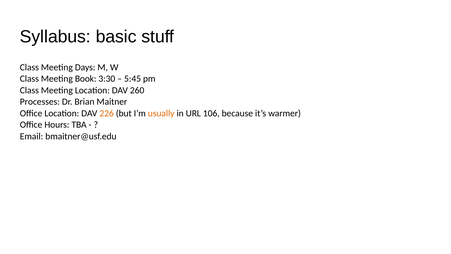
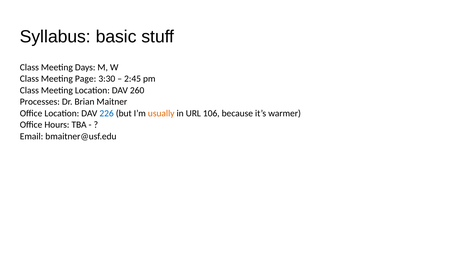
Book: Book -> Page
5:45: 5:45 -> 2:45
226 colour: orange -> blue
